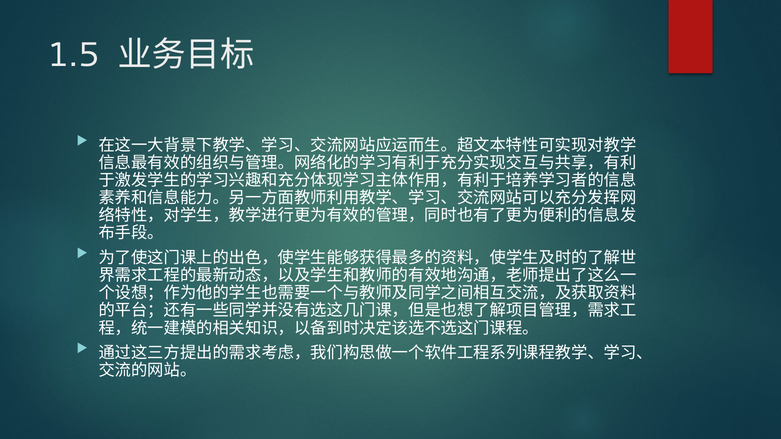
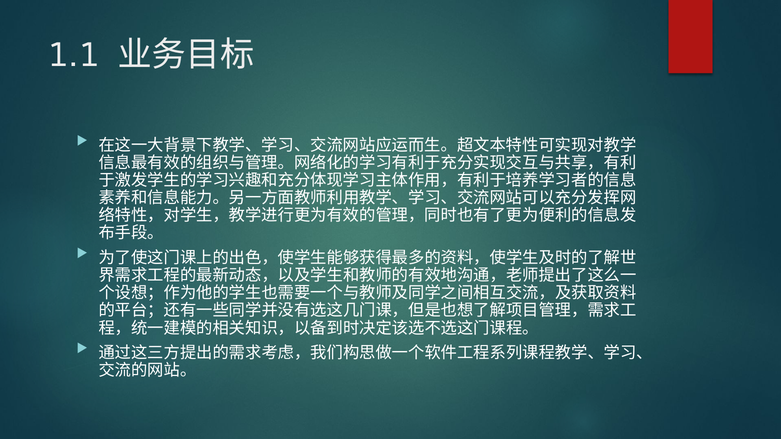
1.5: 1.5 -> 1.1
